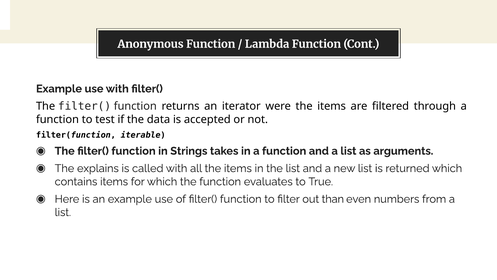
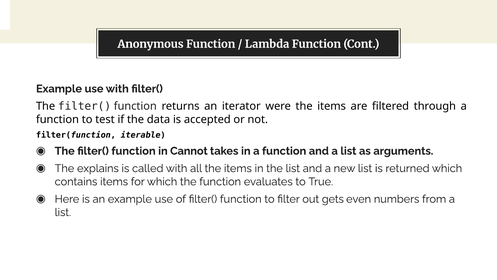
Strings: Strings -> Cannot
than: than -> gets
